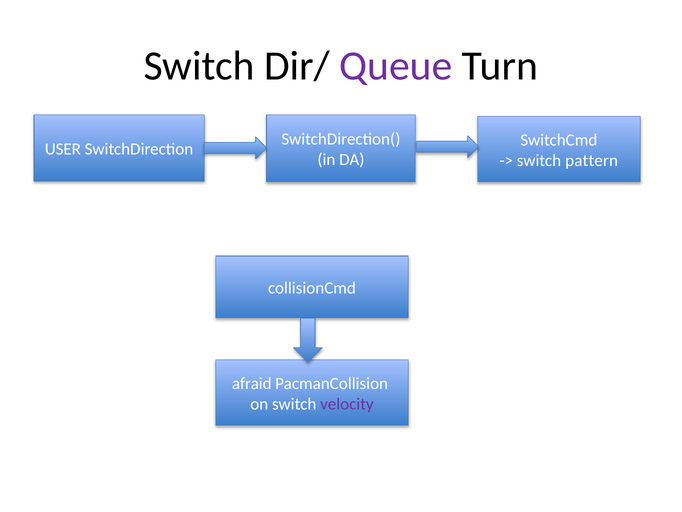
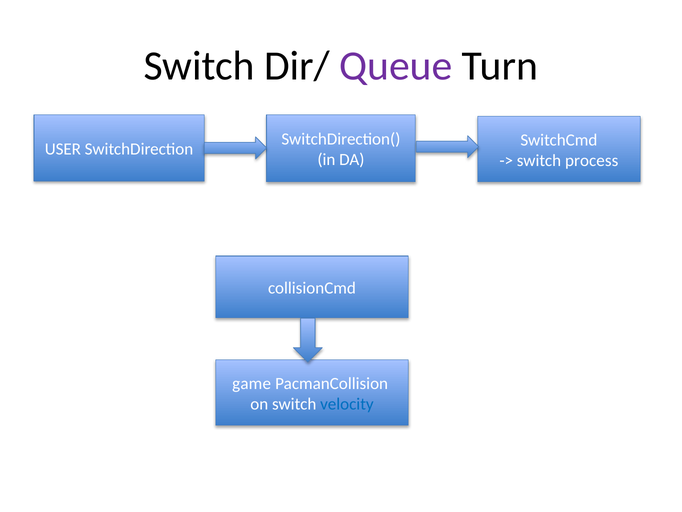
pattern: pattern -> process
afraid: afraid -> game
velocity colour: purple -> blue
